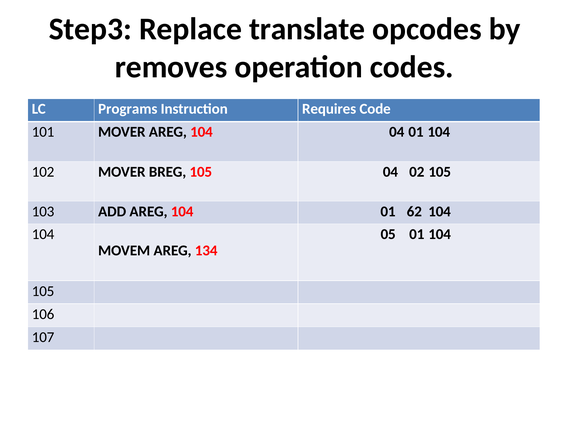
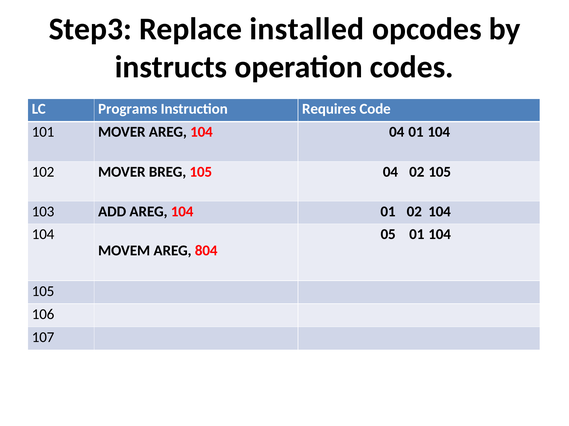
translate: translate -> installed
removes: removes -> instructs
01 62: 62 -> 02
134: 134 -> 804
